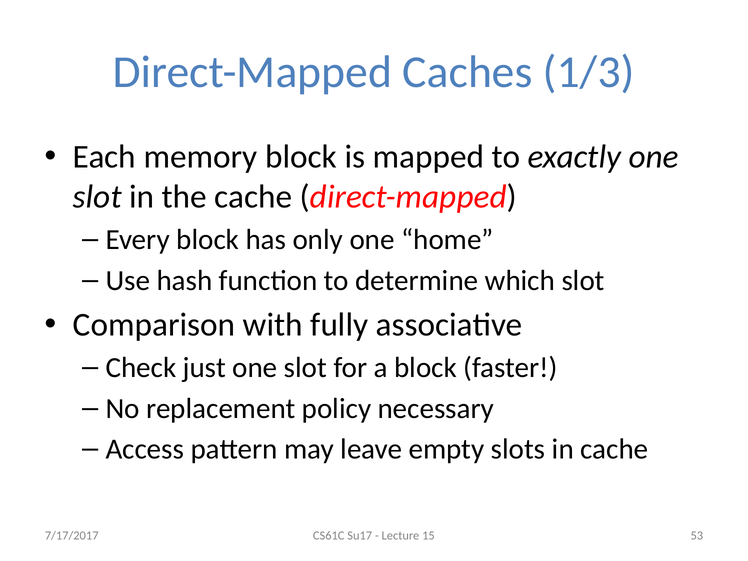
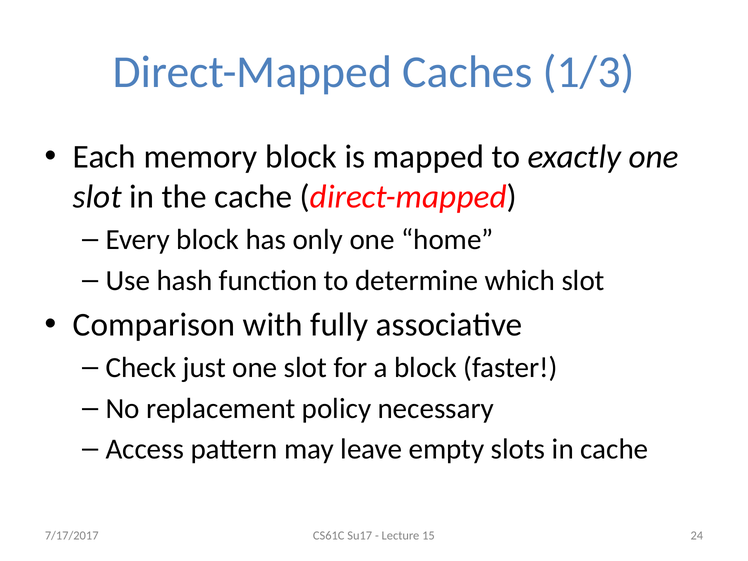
53: 53 -> 24
